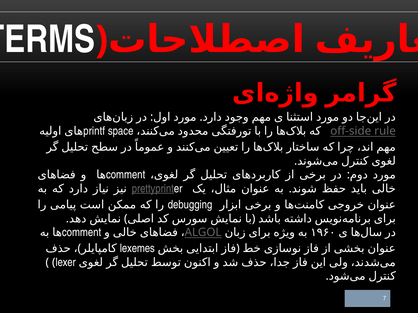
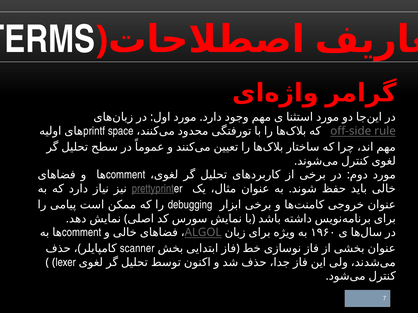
lexemes: lexemes -> scanner
